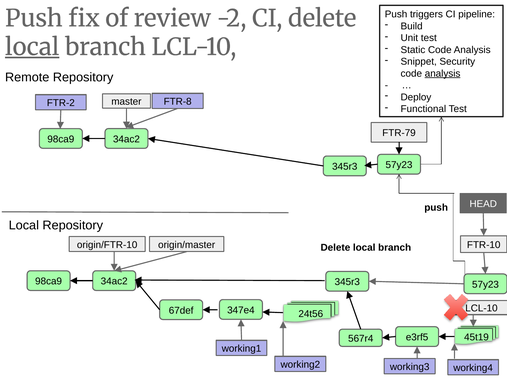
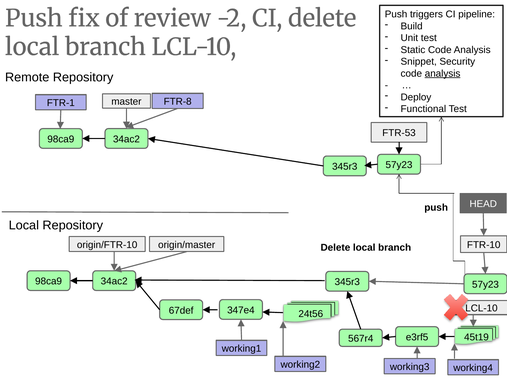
local at (32, 47) underline: present -> none
FTR-2: FTR-2 -> FTR-1
FTR-79: FTR-79 -> FTR-53
